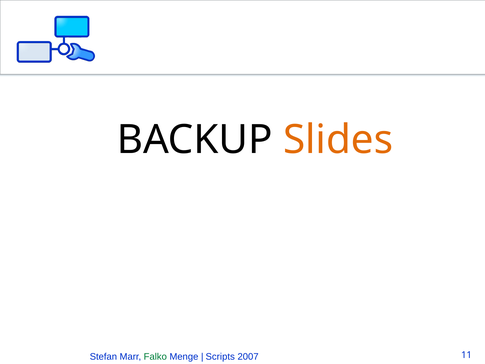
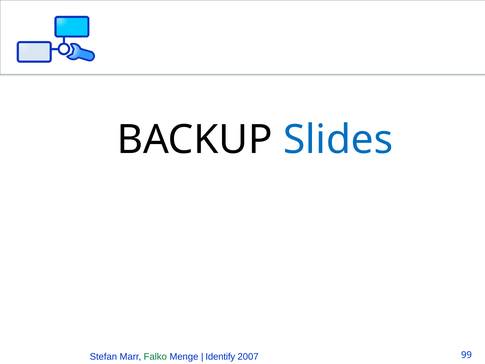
Slides colour: orange -> blue
Scripts: Scripts -> Identify
11: 11 -> 99
